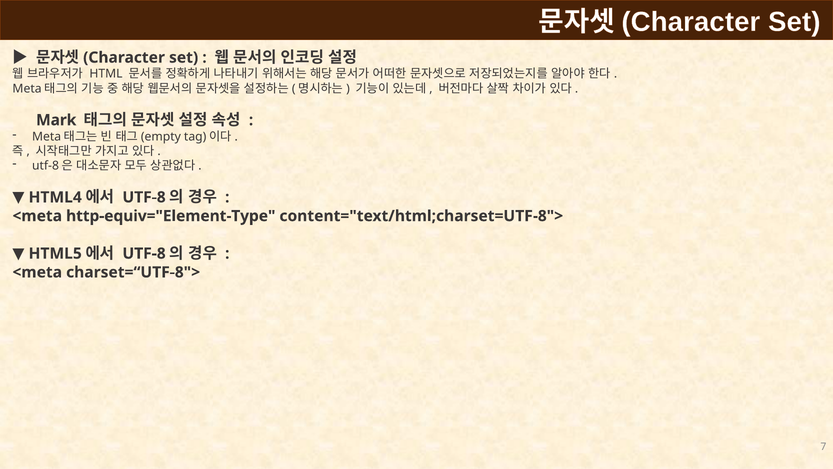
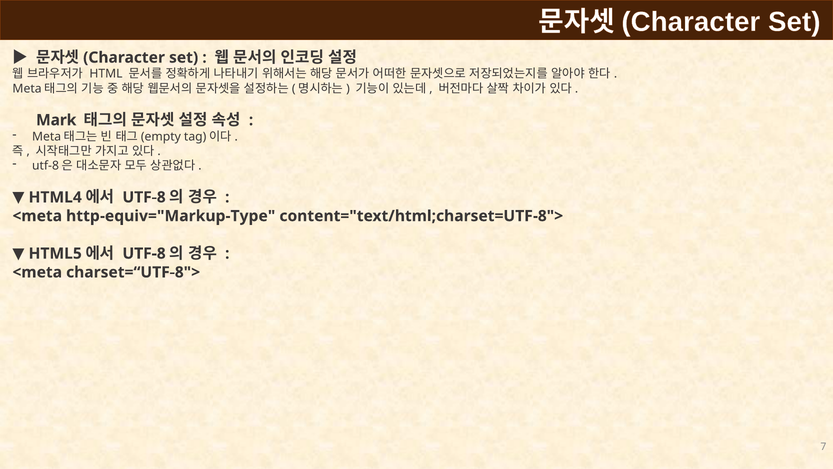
http-equiv="Element-Type: http-equiv="Element-Type -> http-equiv="Markup-Type
